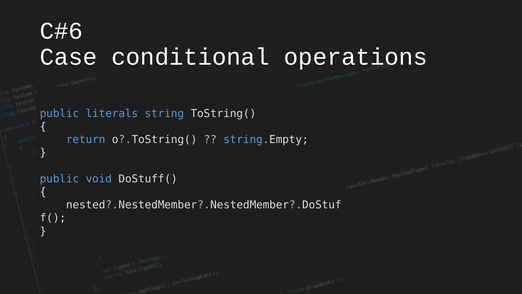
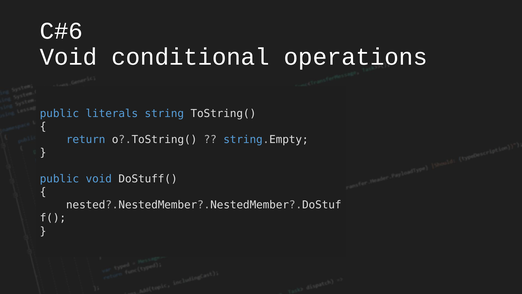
Case at (69, 57): Case -> Void
